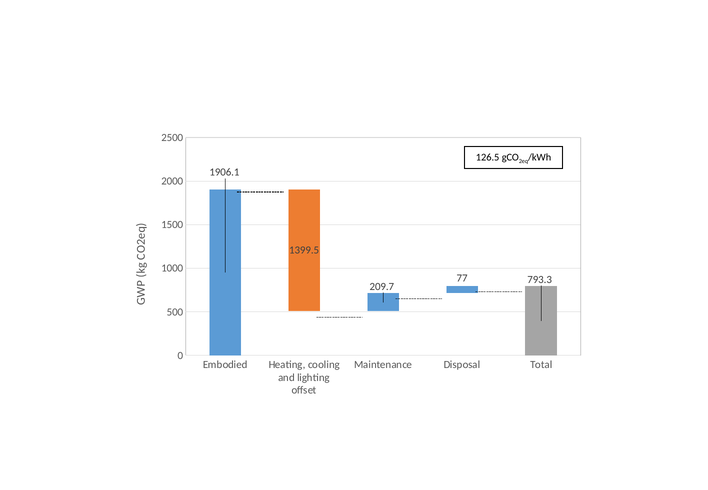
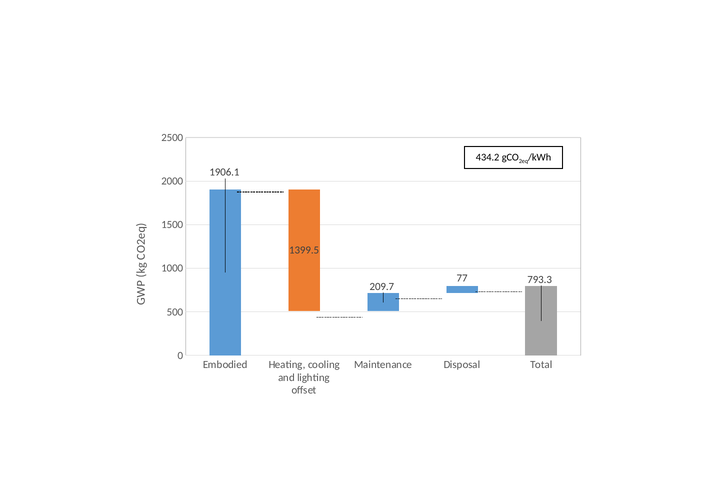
126.5: 126.5 -> 434.2
